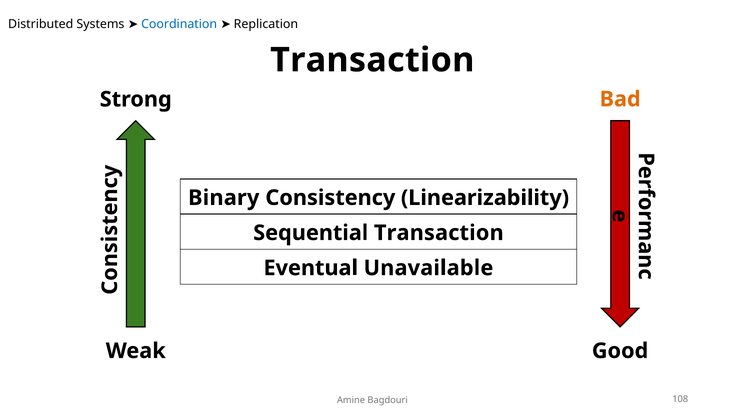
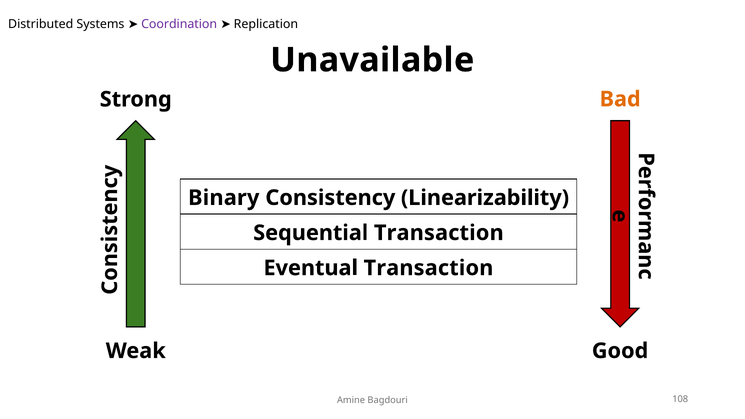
Coordination colour: blue -> purple
Transaction at (372, 60): Transaction -> Unavailable
Eventual Unavailable: Unavailable -> Transaction
